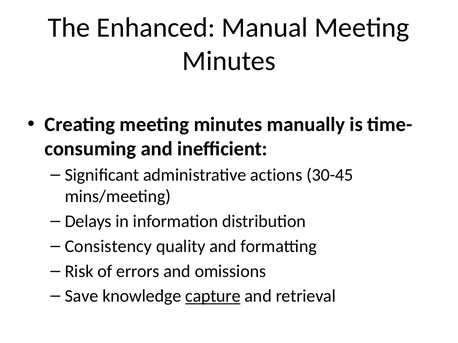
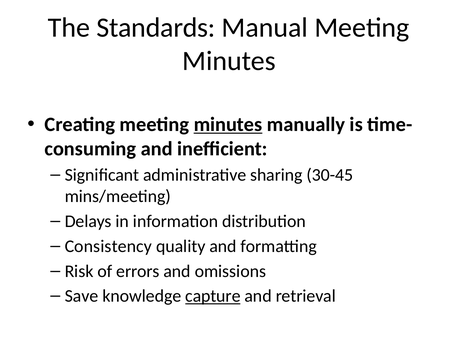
Enhanced: Enhanced -> Standards
minutes at (228, 125) underline: none -> present
actions: actions -> sharing
